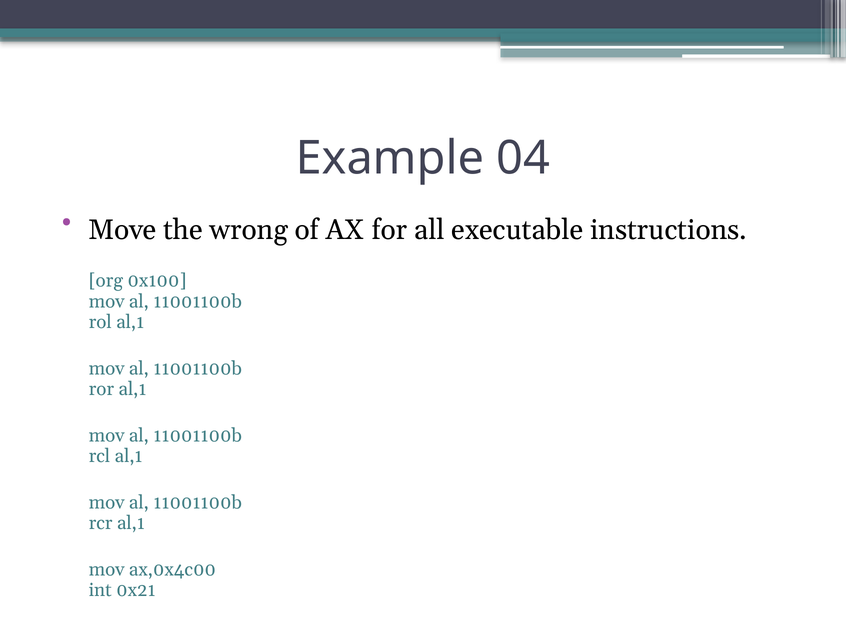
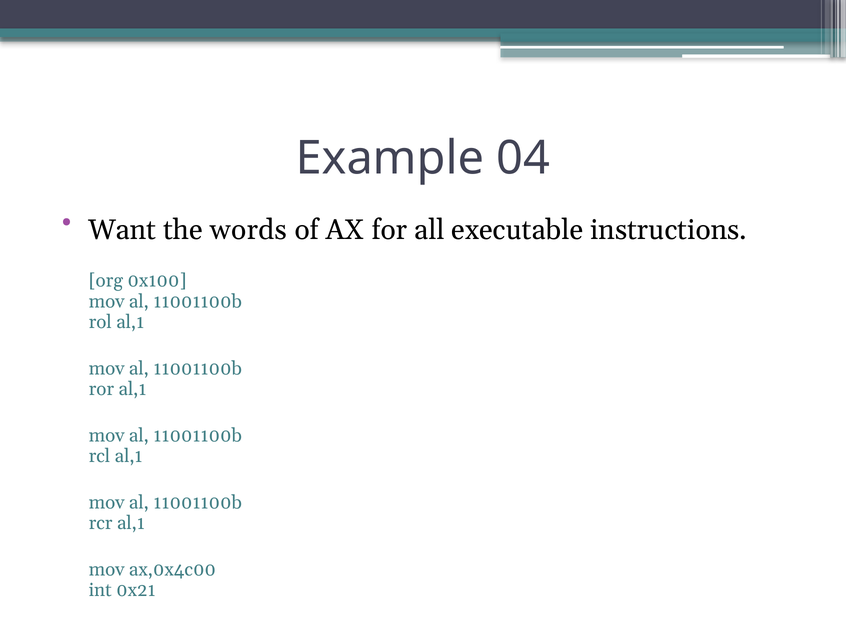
Move: Move -> Want
wrong: wrong -> words
